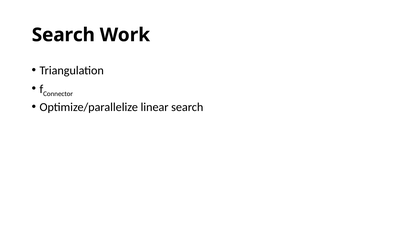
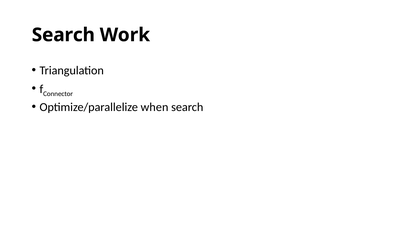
linear: linear -> when
